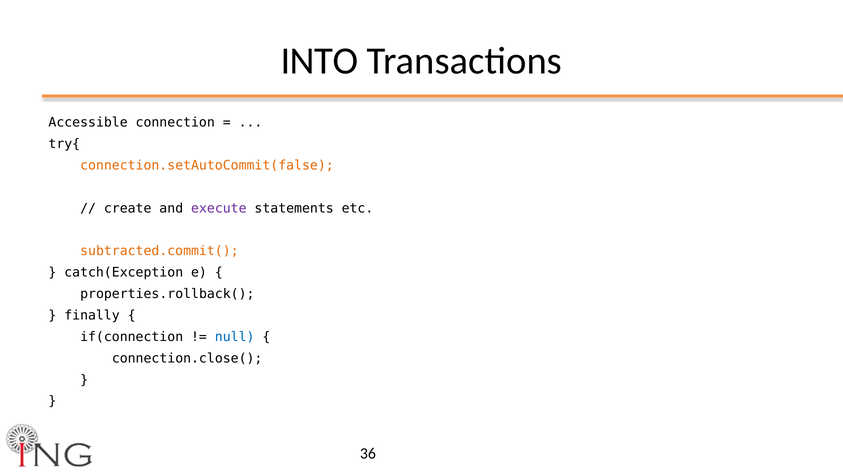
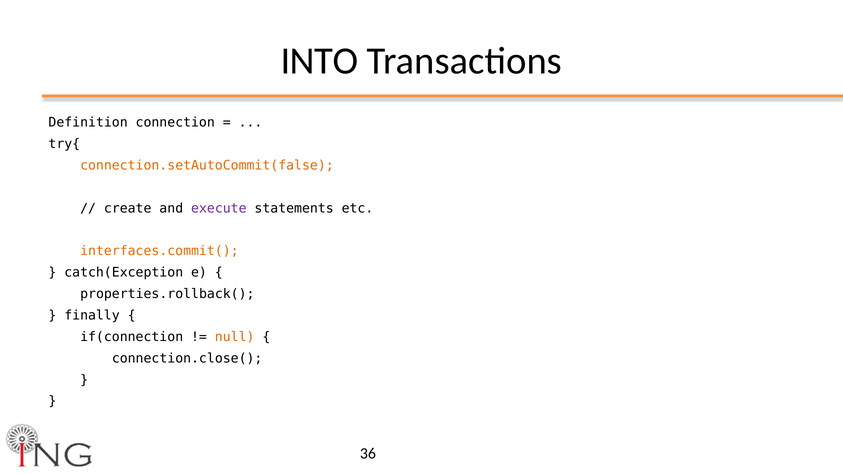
Accessible: Accessible -> Definition
subtracted.commit(: subtracted.commit( -> interfaces.commit(
null colour: blue -> orange
